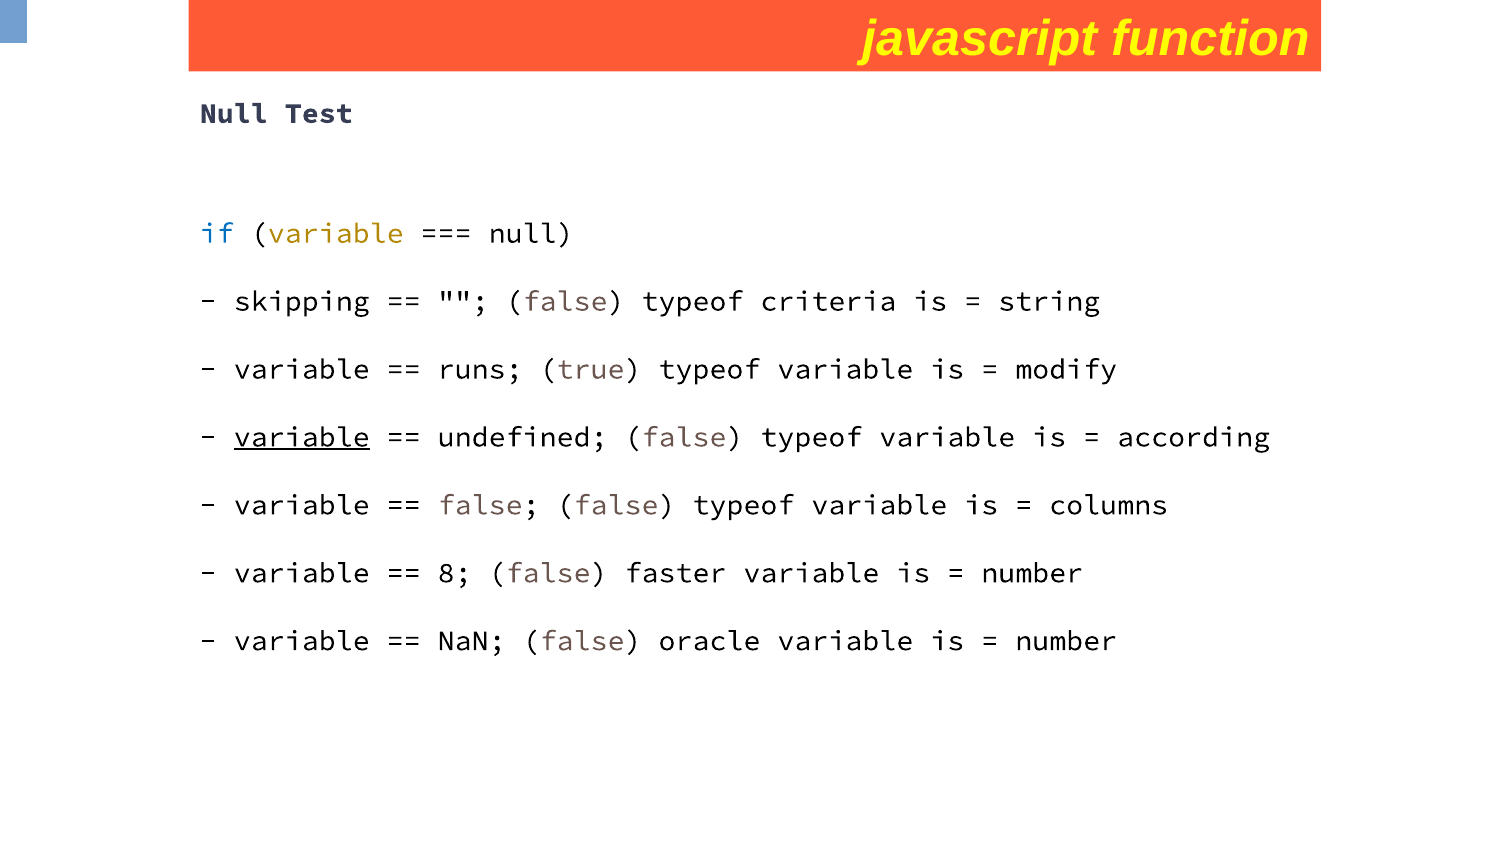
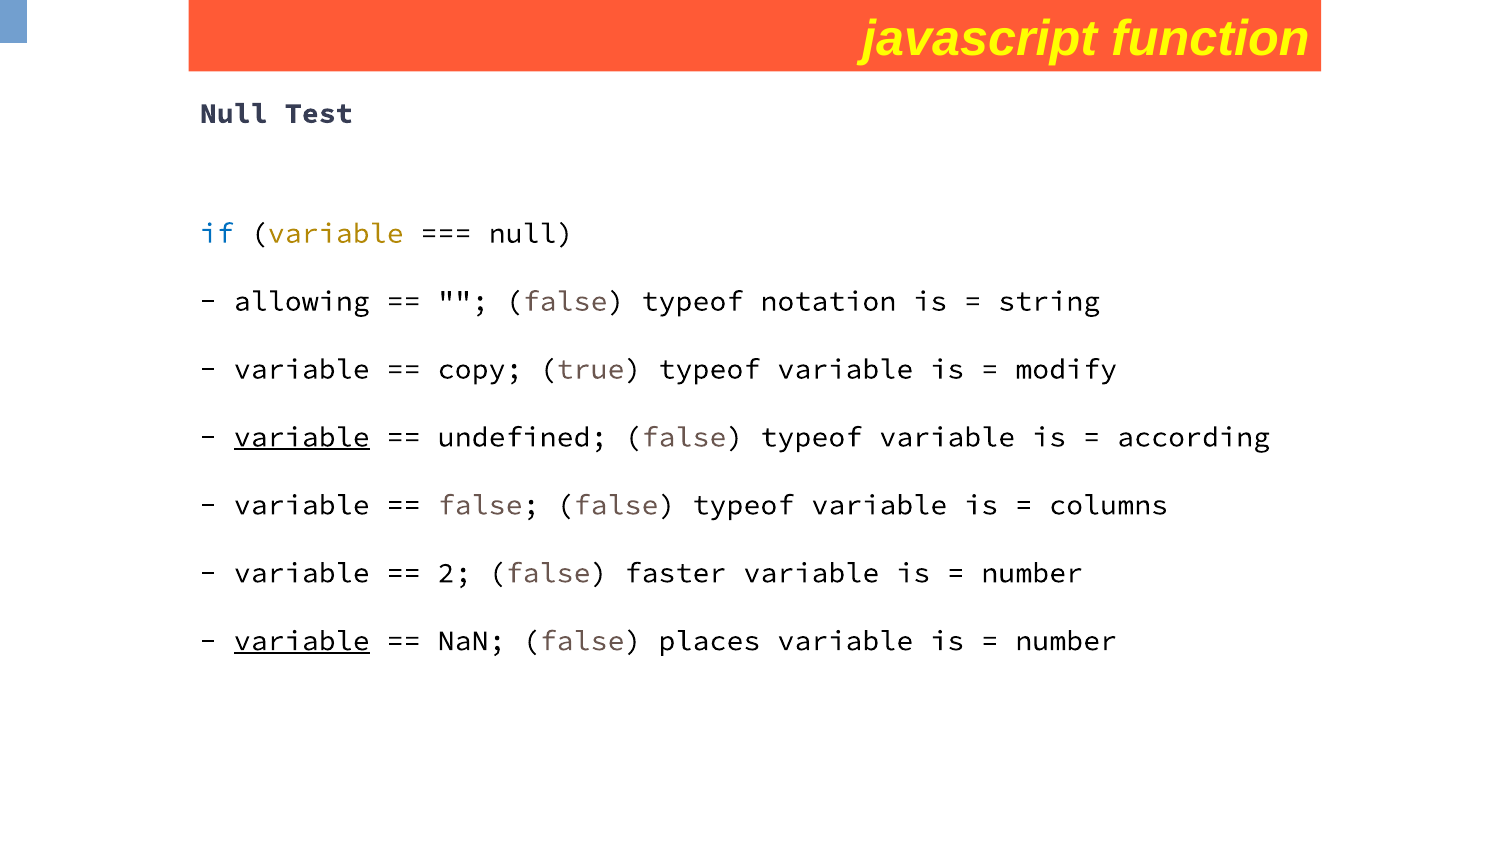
skipping: skipping -> allowing
criteria: criteria -> notation
runs: runs -> copy
8: 8 -> 2
variable at (302, 641) underline: none -> present
oracle: oracle -> places
